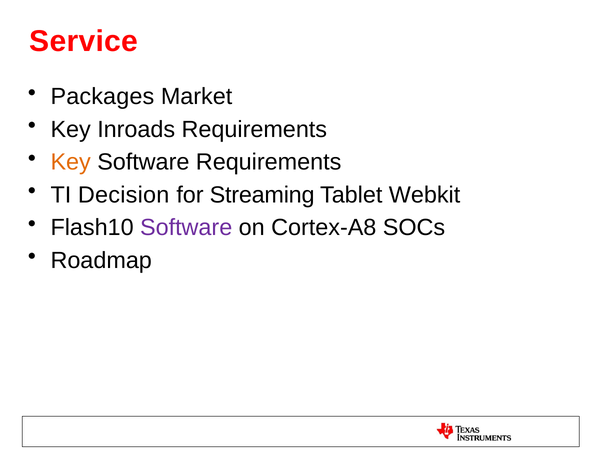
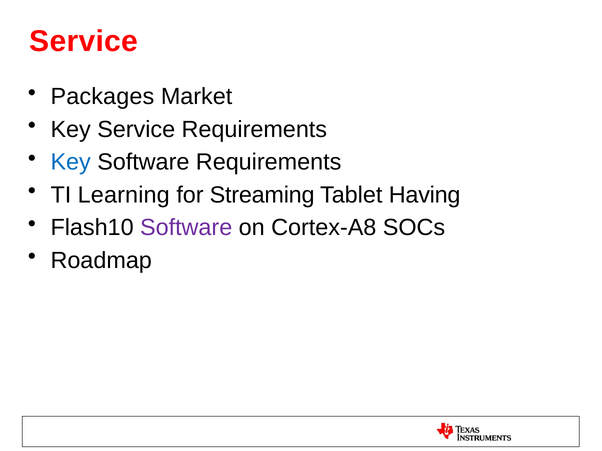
Key Inroads: Inroads -> Service
Key at (71, 162) colour: orange -> blue
Decision: Decision -> Learning
Webkit: Webkit -> Having
